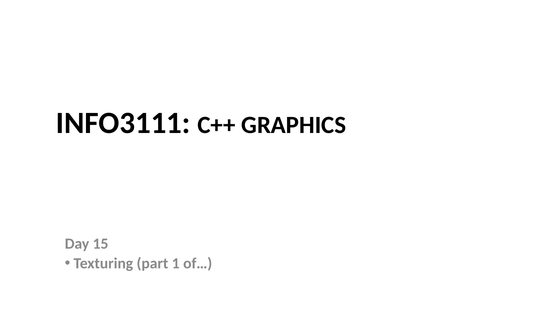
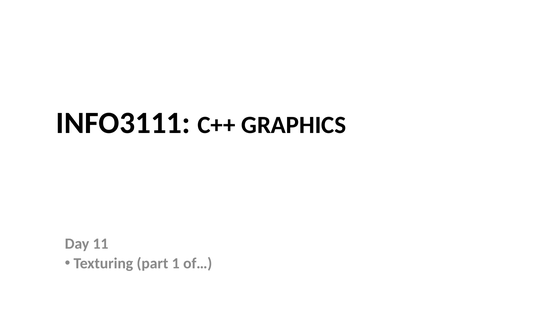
15: 15 -> 11
